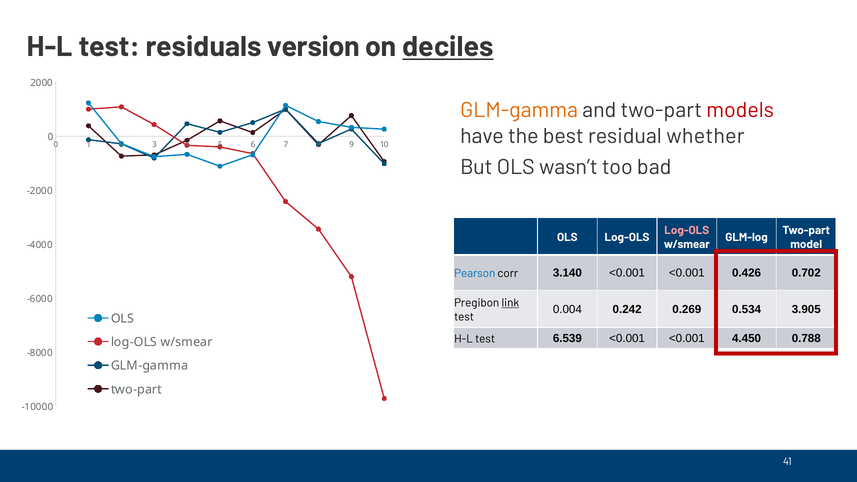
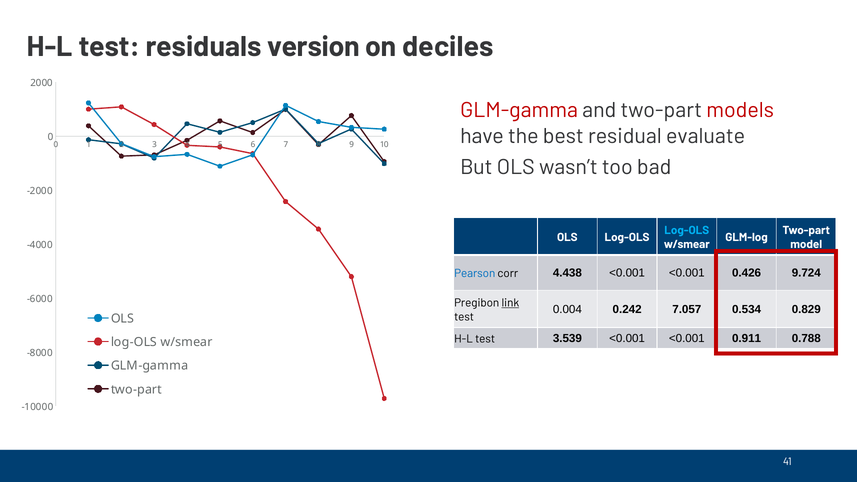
deciles underline: present -> none
GLM-gamma at (519, 110) colour: orange -> red
whether: whether -> evaluate
Log-OLS at (687, 230) colour: pink -> light blue
3.140: 3.140 -> 4.438
0.702: 0.702 -> 9.724
0.269: 0.269 -> 7.057
3.905: 3.905 -> 0.829
6.539: 6.539 -> 3.539
4.450: 4.450 -> 0.911
